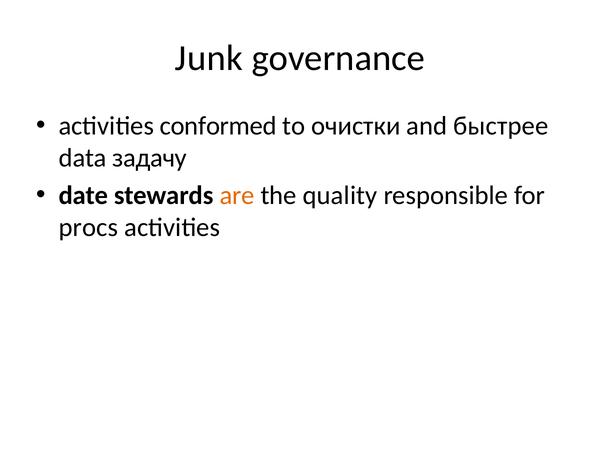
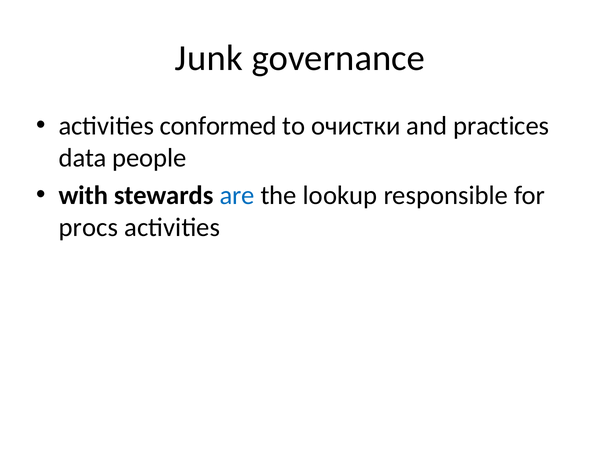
быстрее: быстрее -> practices
задачу: задачу -> people
date: date -> with
are colour: orange -> blue
quality: quality -> lookup
